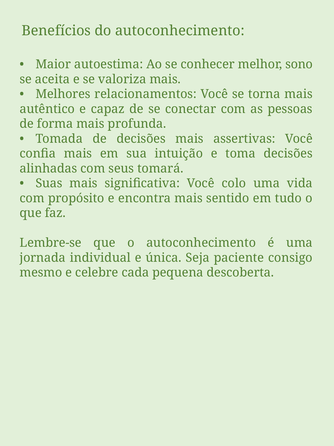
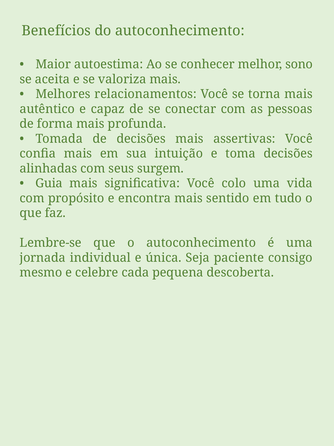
tomará: tomará -> surgem
Suas: Suas -> Guia
